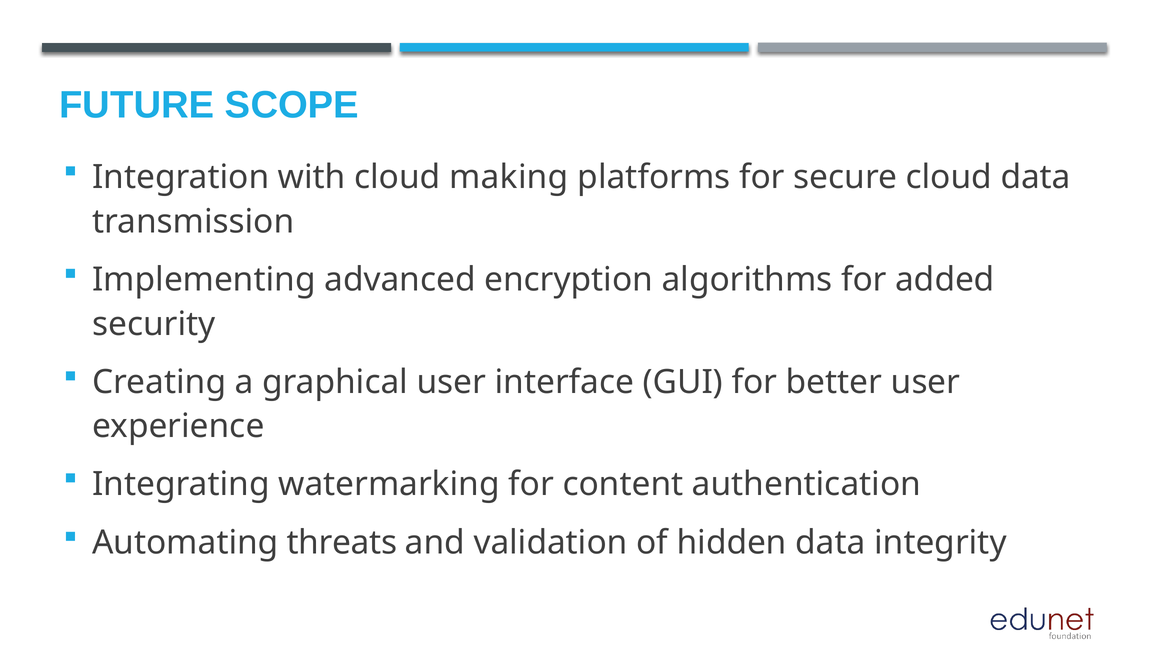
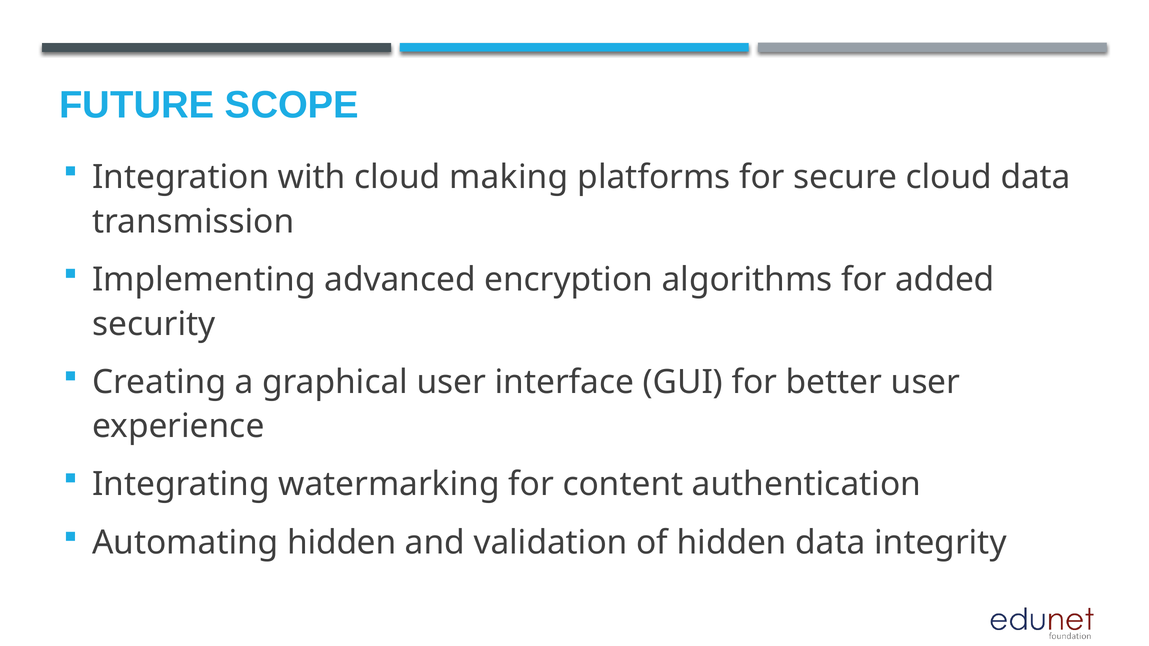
Automating threats: threats -> hidden
